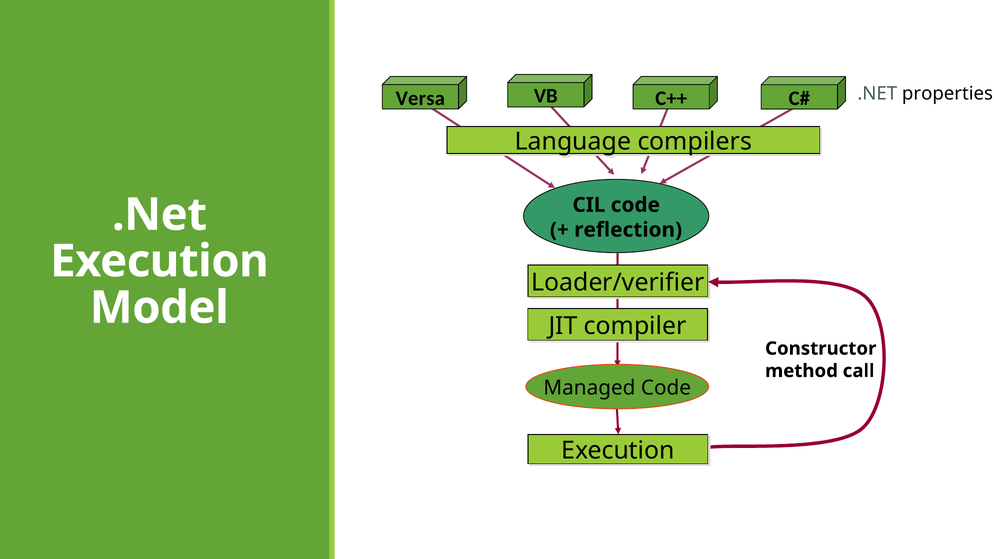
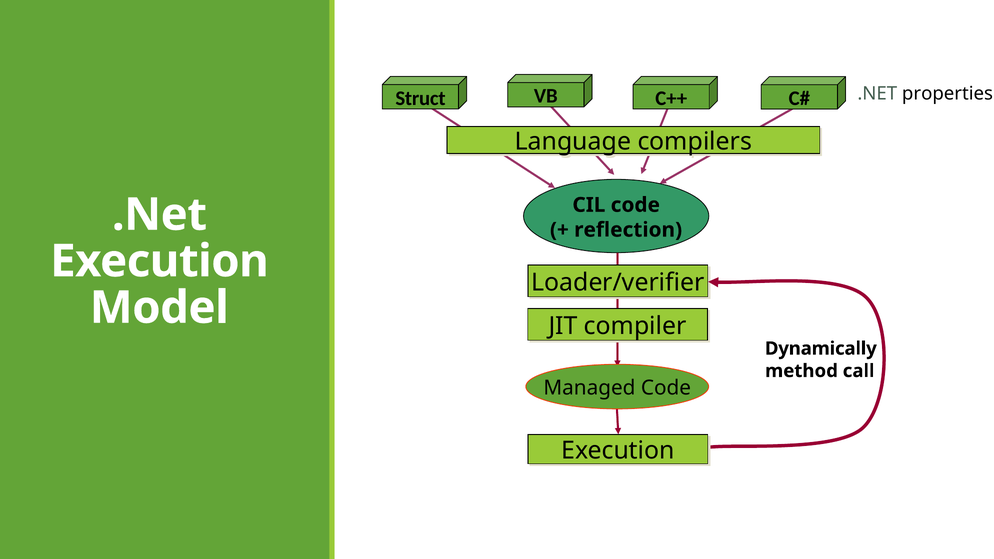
Versa: Versa -> Struct
Constructor: Constructor -> Dynamically
